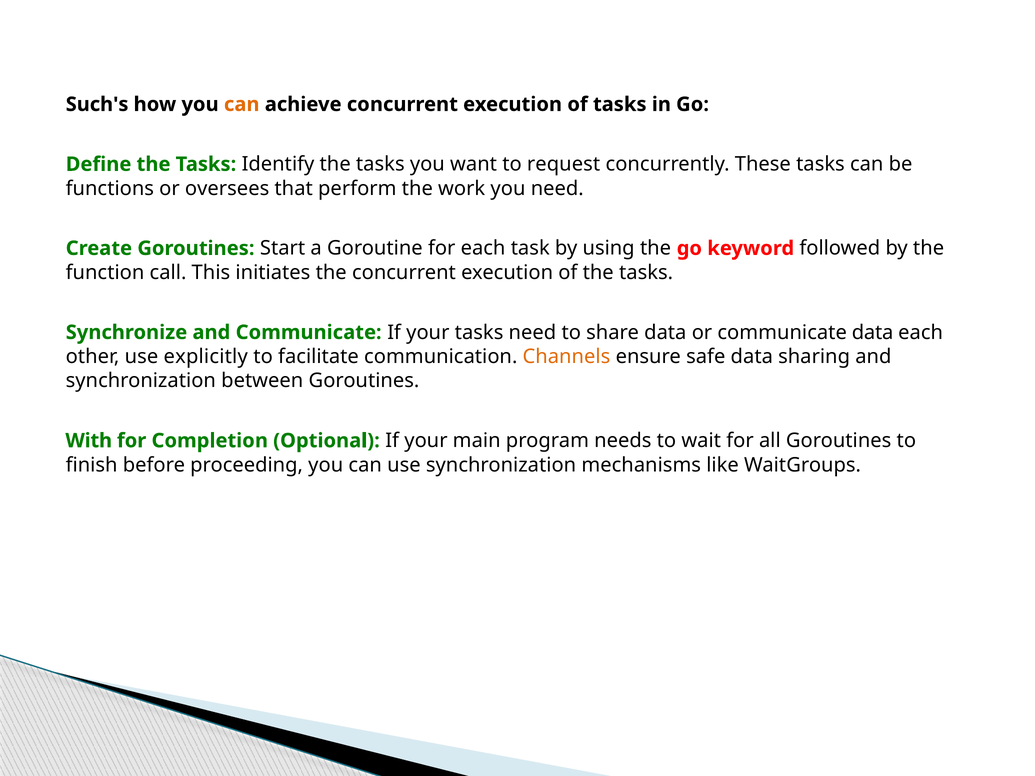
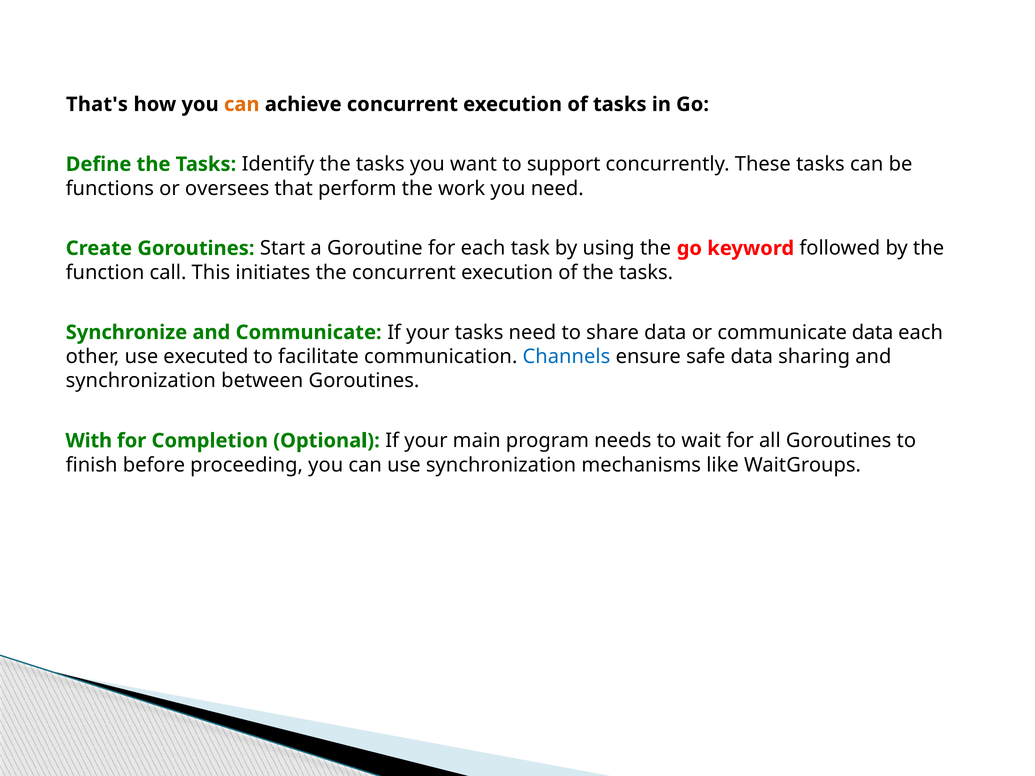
Such's: Such's -> That's
request: request -> support
explicitly: explicitly -> executed
Channels colour: orange -> blue
